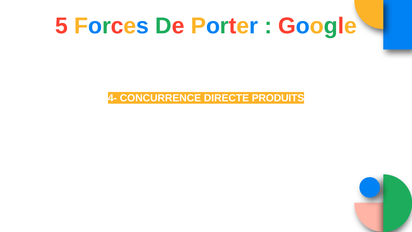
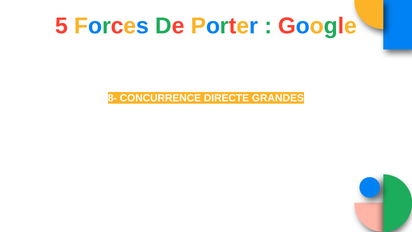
4-: 4- -> 8-
PRODUITS: PRODUITS -> GRANDES
